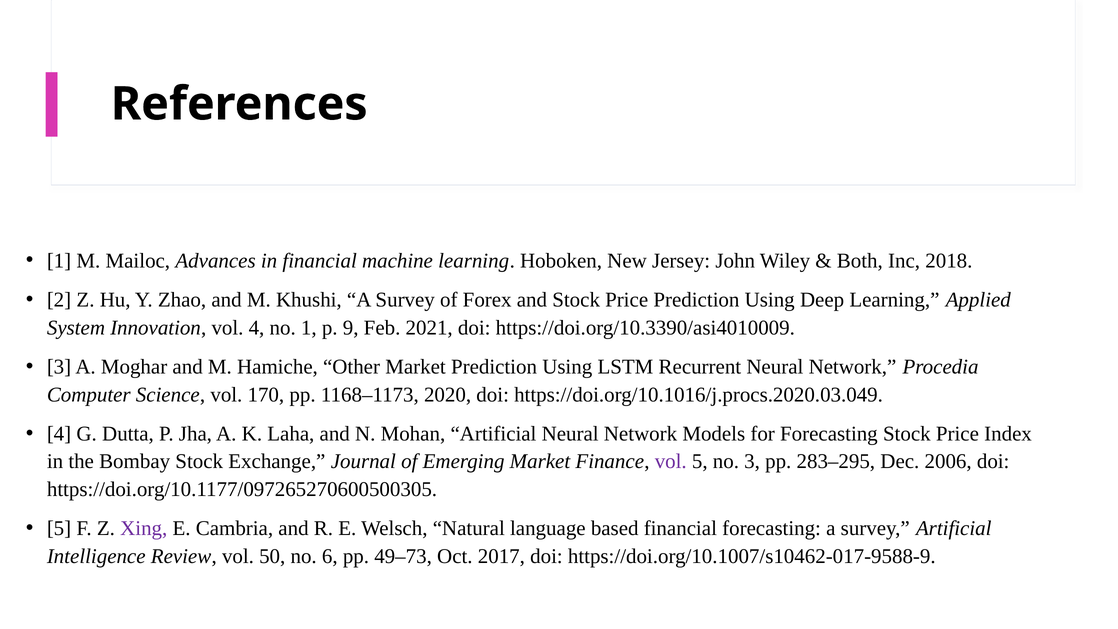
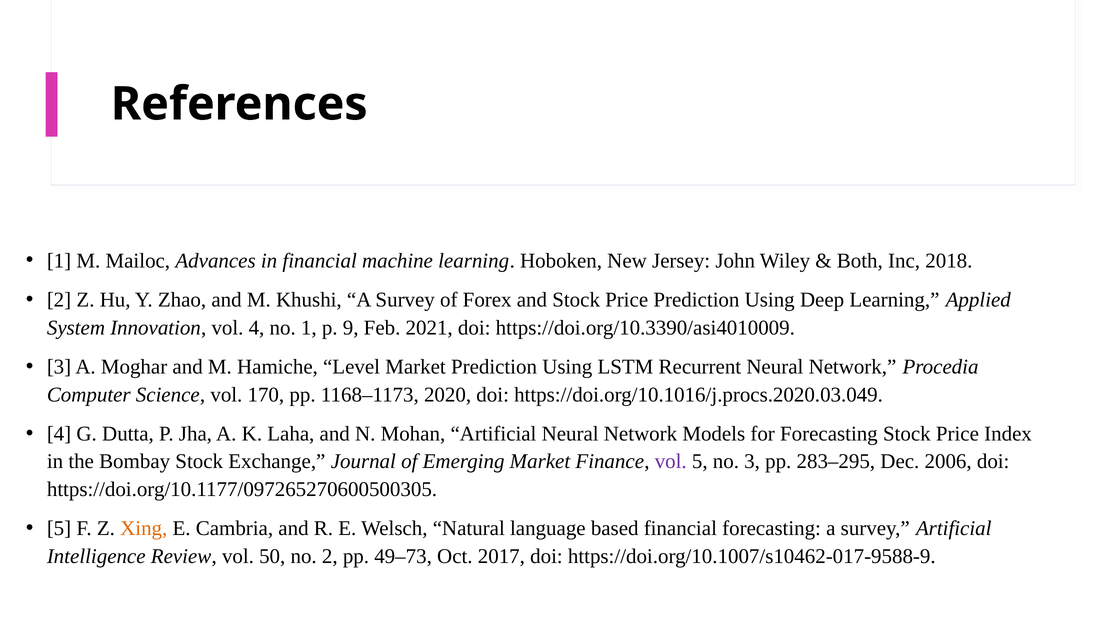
Other: Other -> Level
Xing colour: purple -> orange
no 6: 6 -> 2
